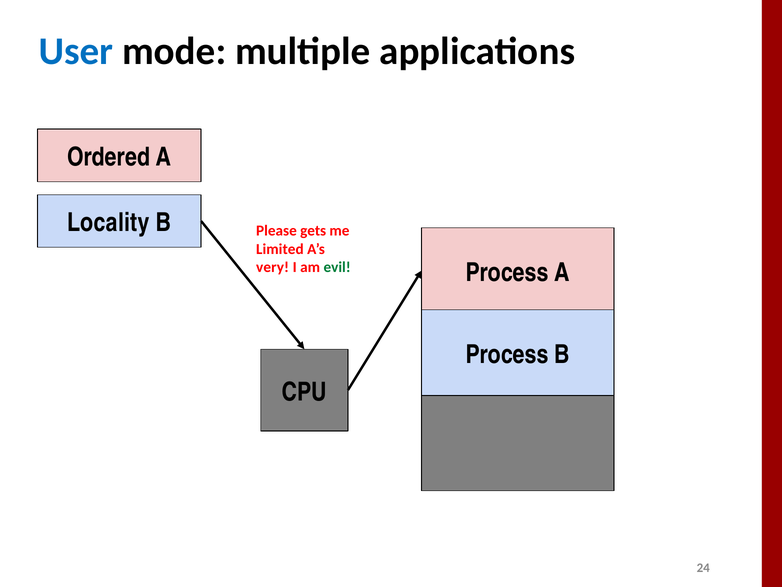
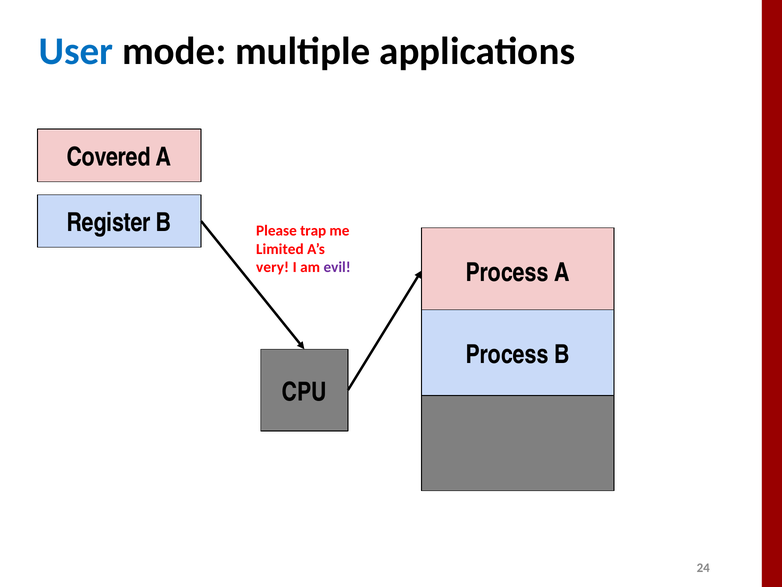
Ordered: Ordered -> Covered
Locality: Locality -> Register
gets: gets -> trap
evil colour: green -> purple
